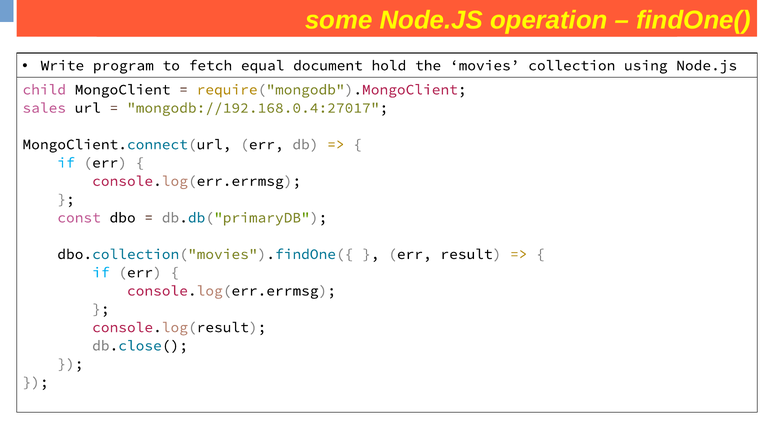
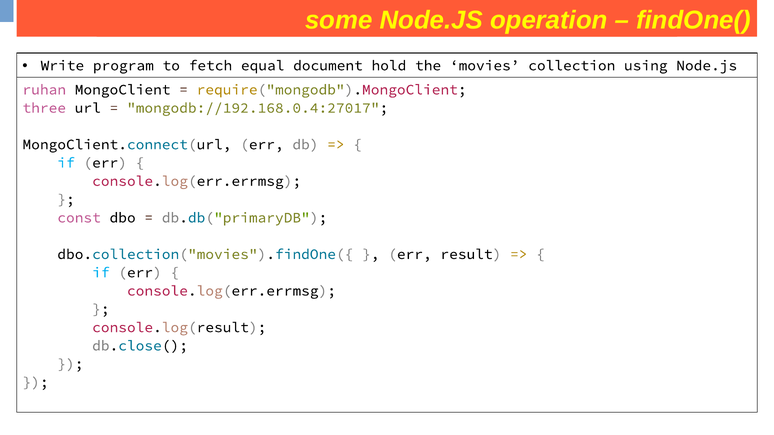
child: child -> ruhan
sales: sales -> three
